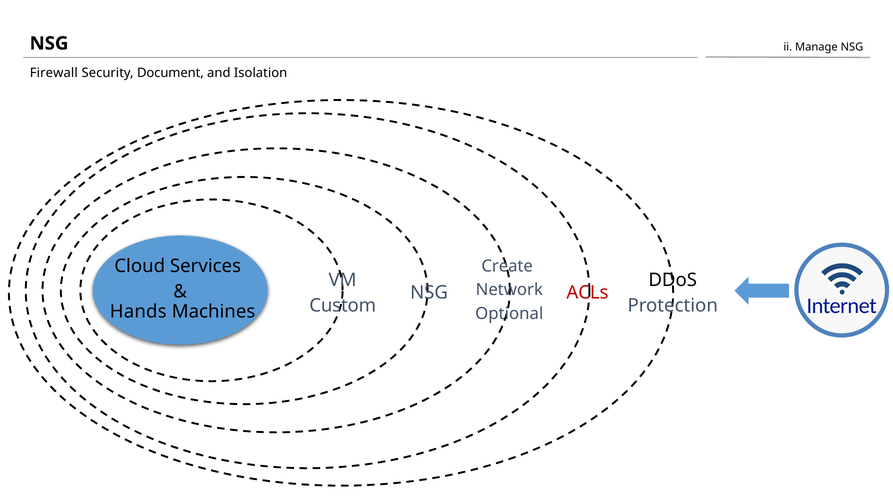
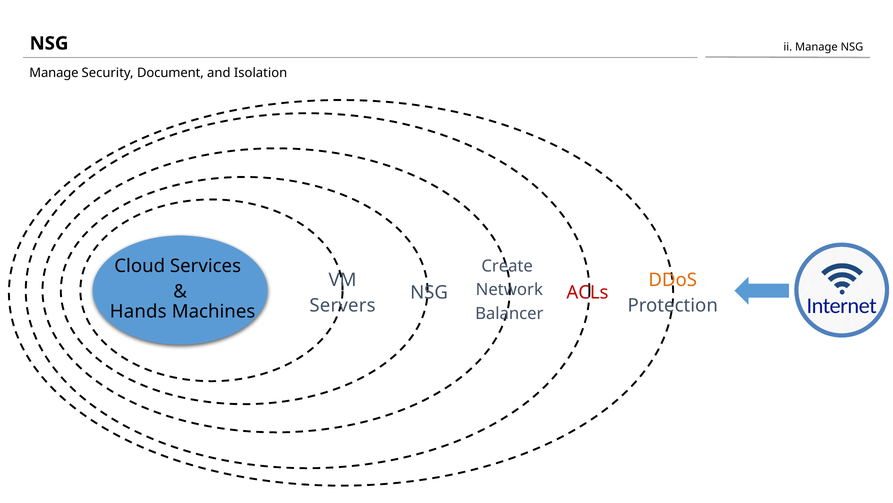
Firewall at (54, 73): Firewall -> Manage
DDoS colour: black -> orange
Custom: Custom -> Servers
Optional: Optional -> Balancer
